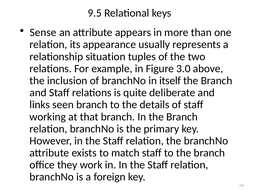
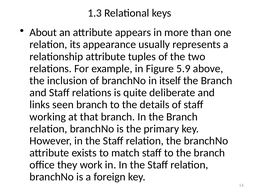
9.5: 9.5 -> 1.3
Sense: Sense -> About
relationship situation: situation -> attribute
3.0: 3.0 -> 5.9
